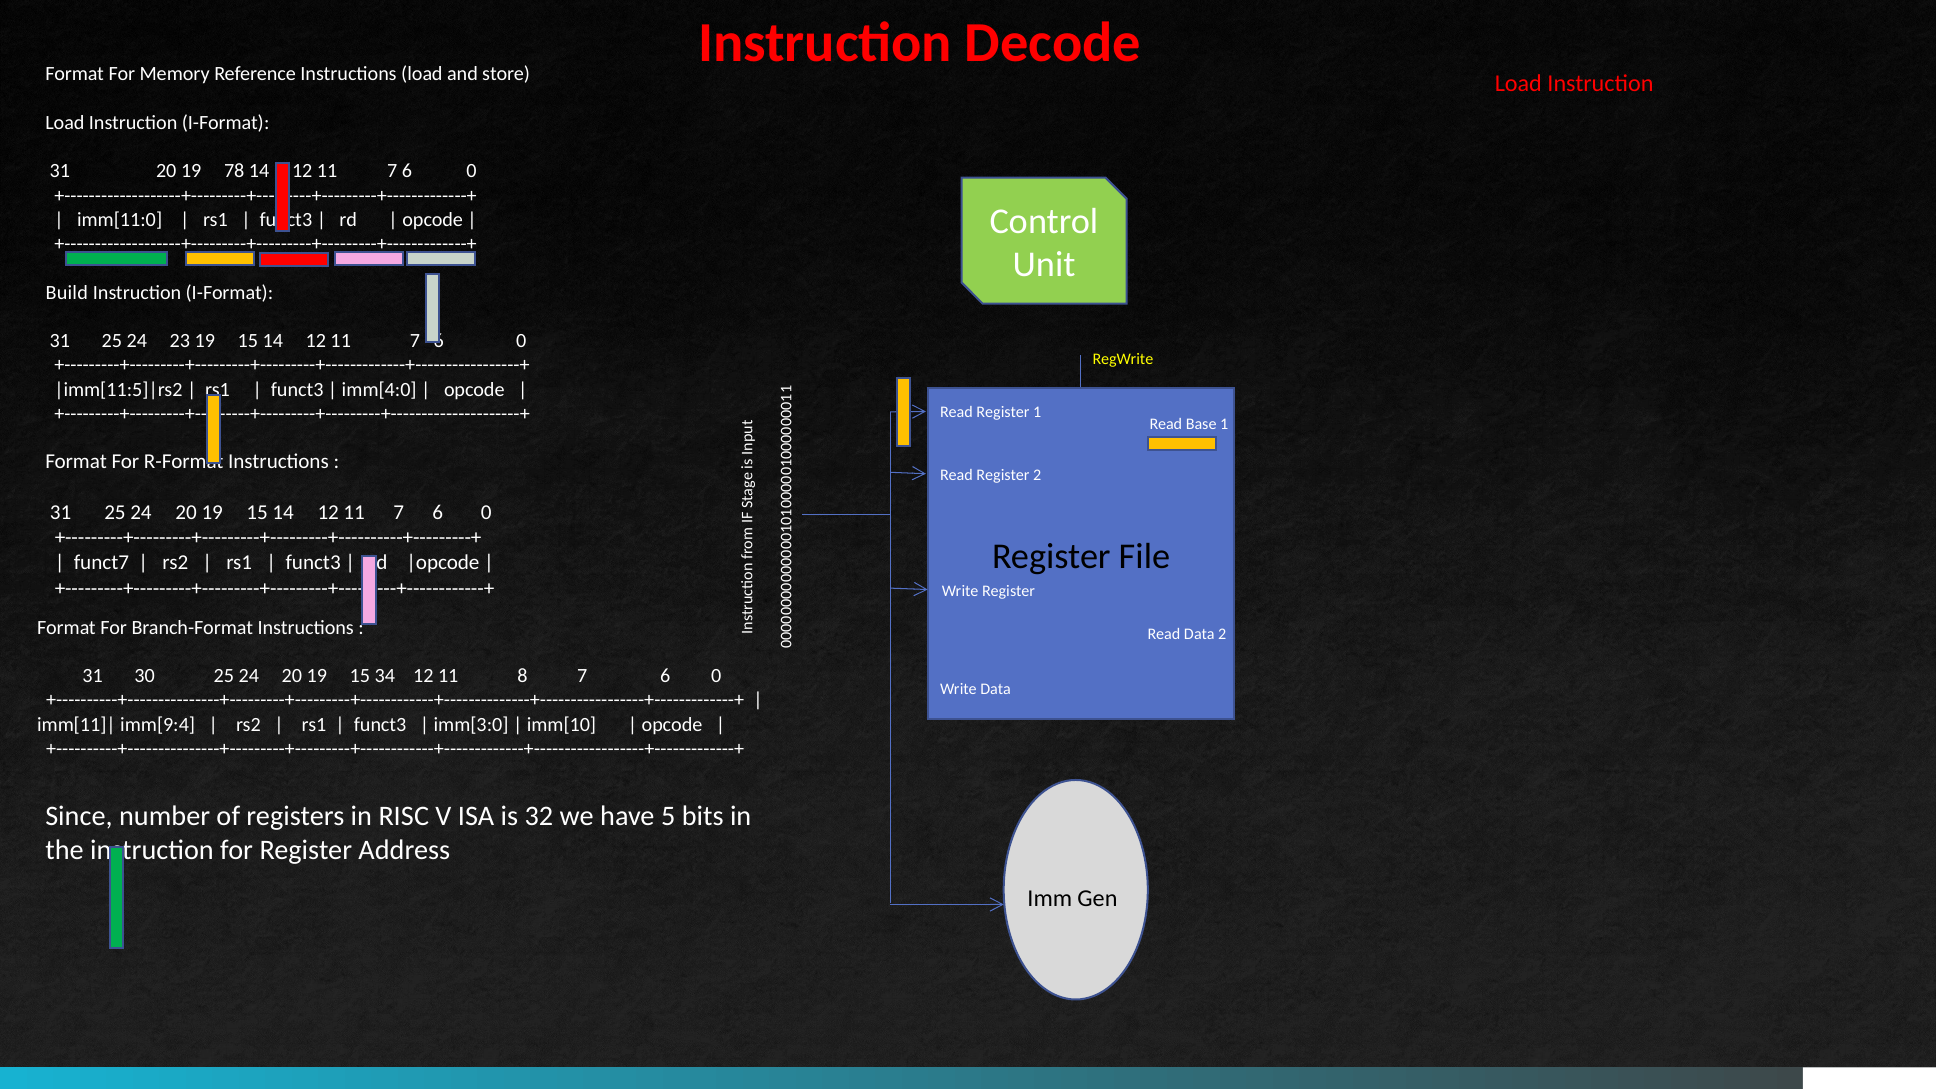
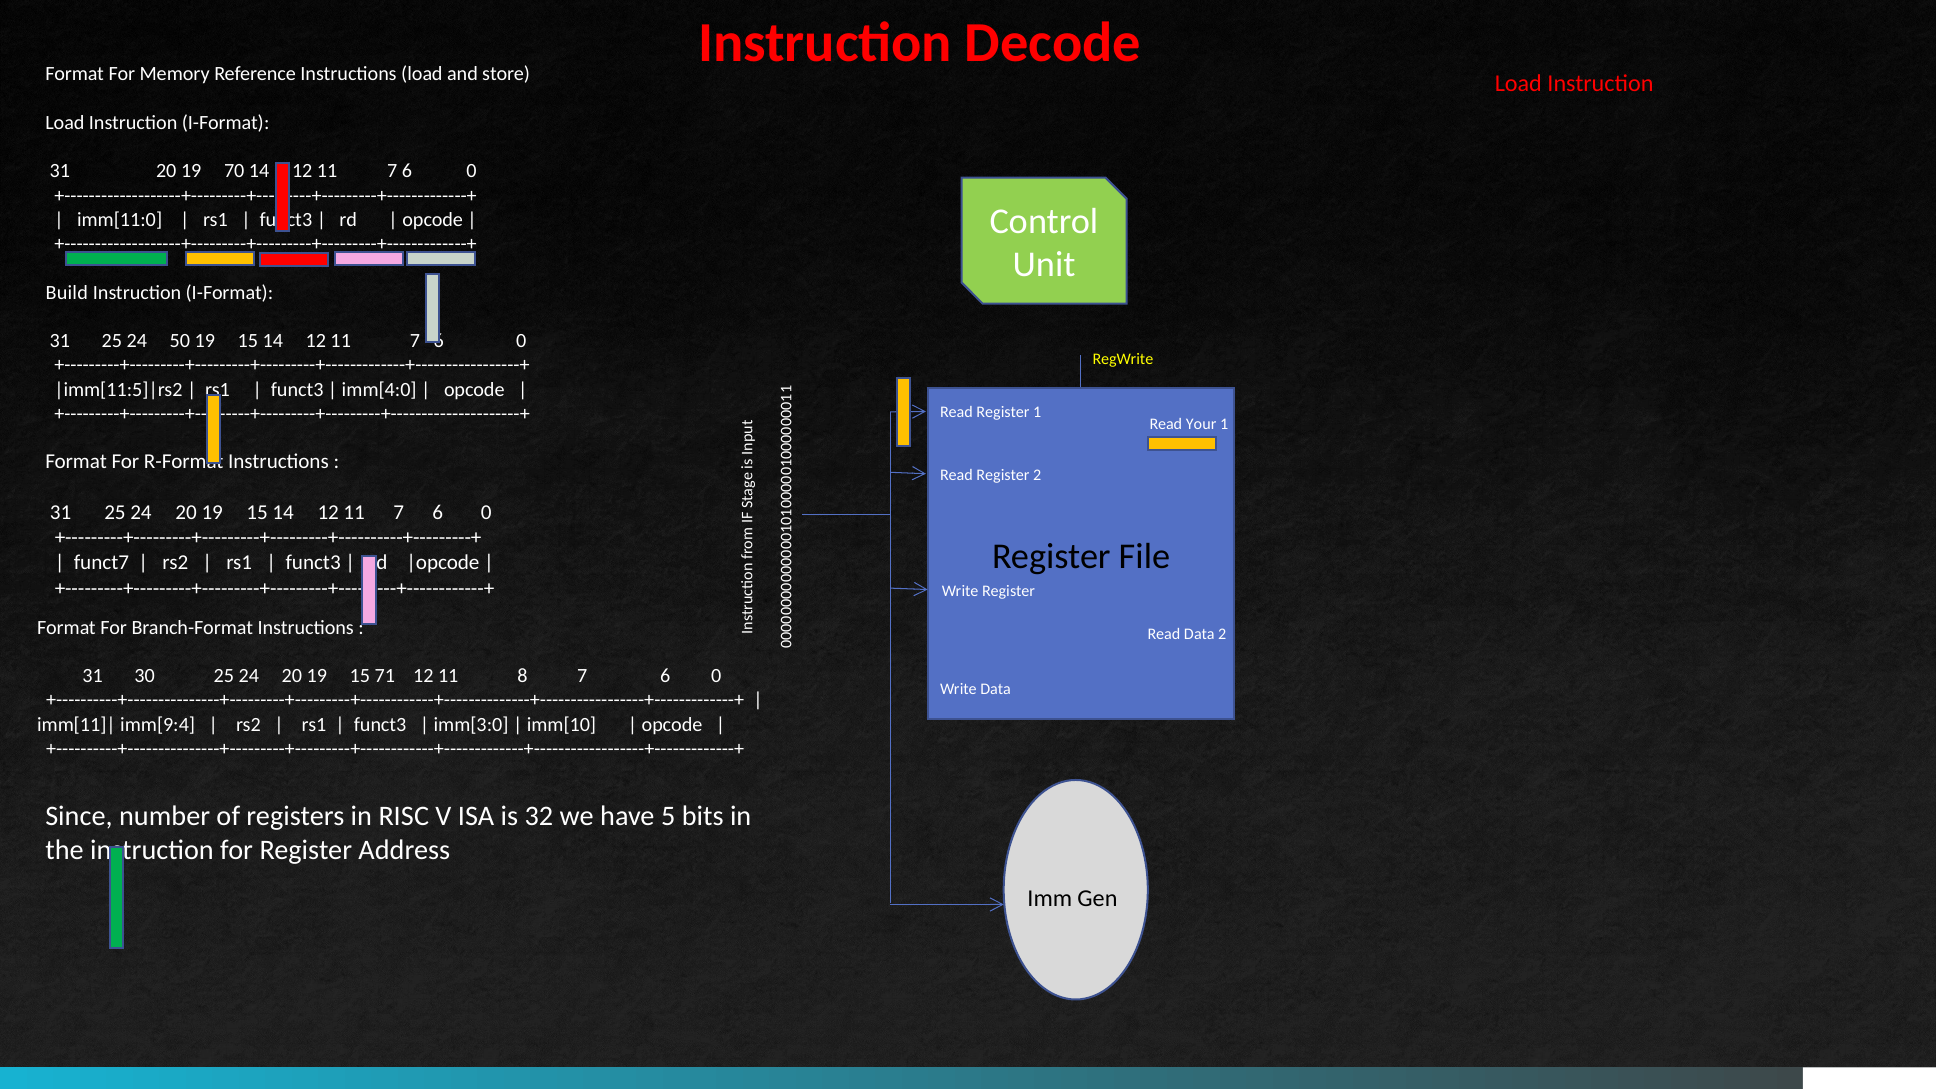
78: 78 -> 70
23: 23 -> 50
Base: Base -> Your
34: 34 -> 71
